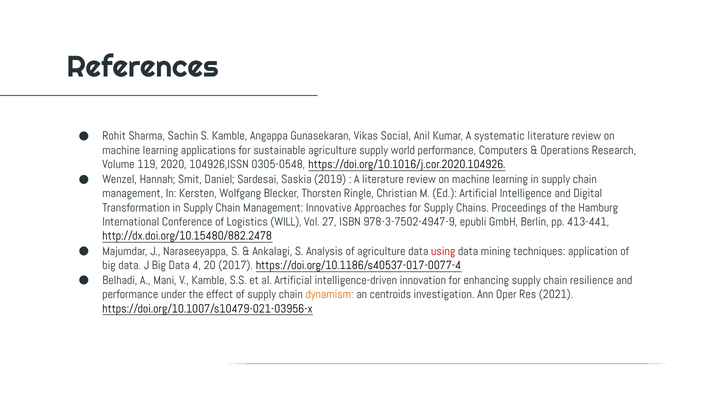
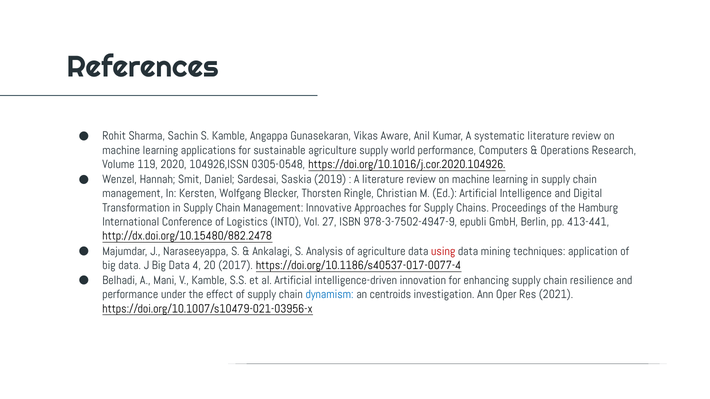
Social: Social -> Aware
WILL: WILL -> INTO
dynamism colour: orange -> blue
